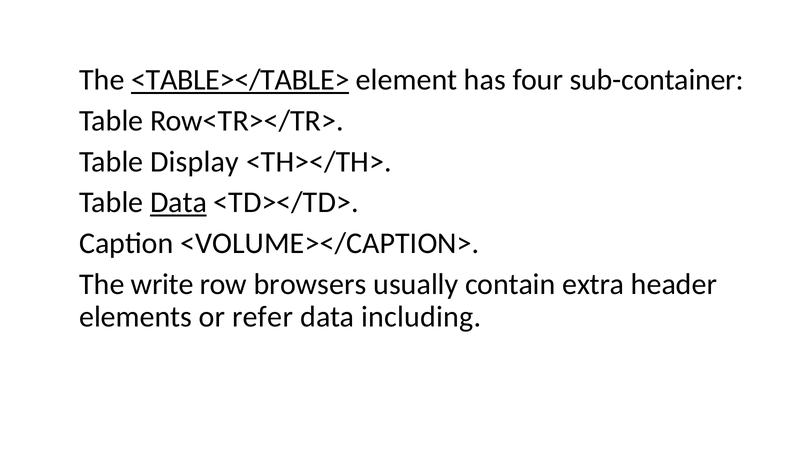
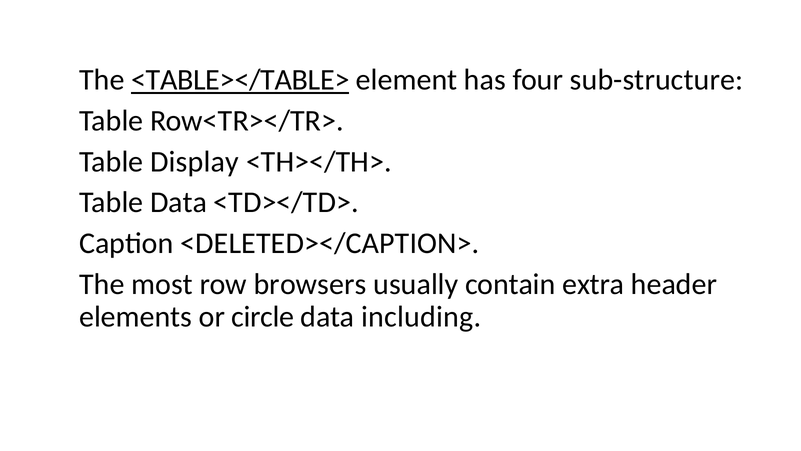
sub-container: sub-container -> sub-structure
Data at (179, 202) underline: present -> none
<VOLUME></CAPTION>: <VOLUME></CAPTION> -> <DELETED></CAPTION>
write: write -> most
refer: refer -> circle
